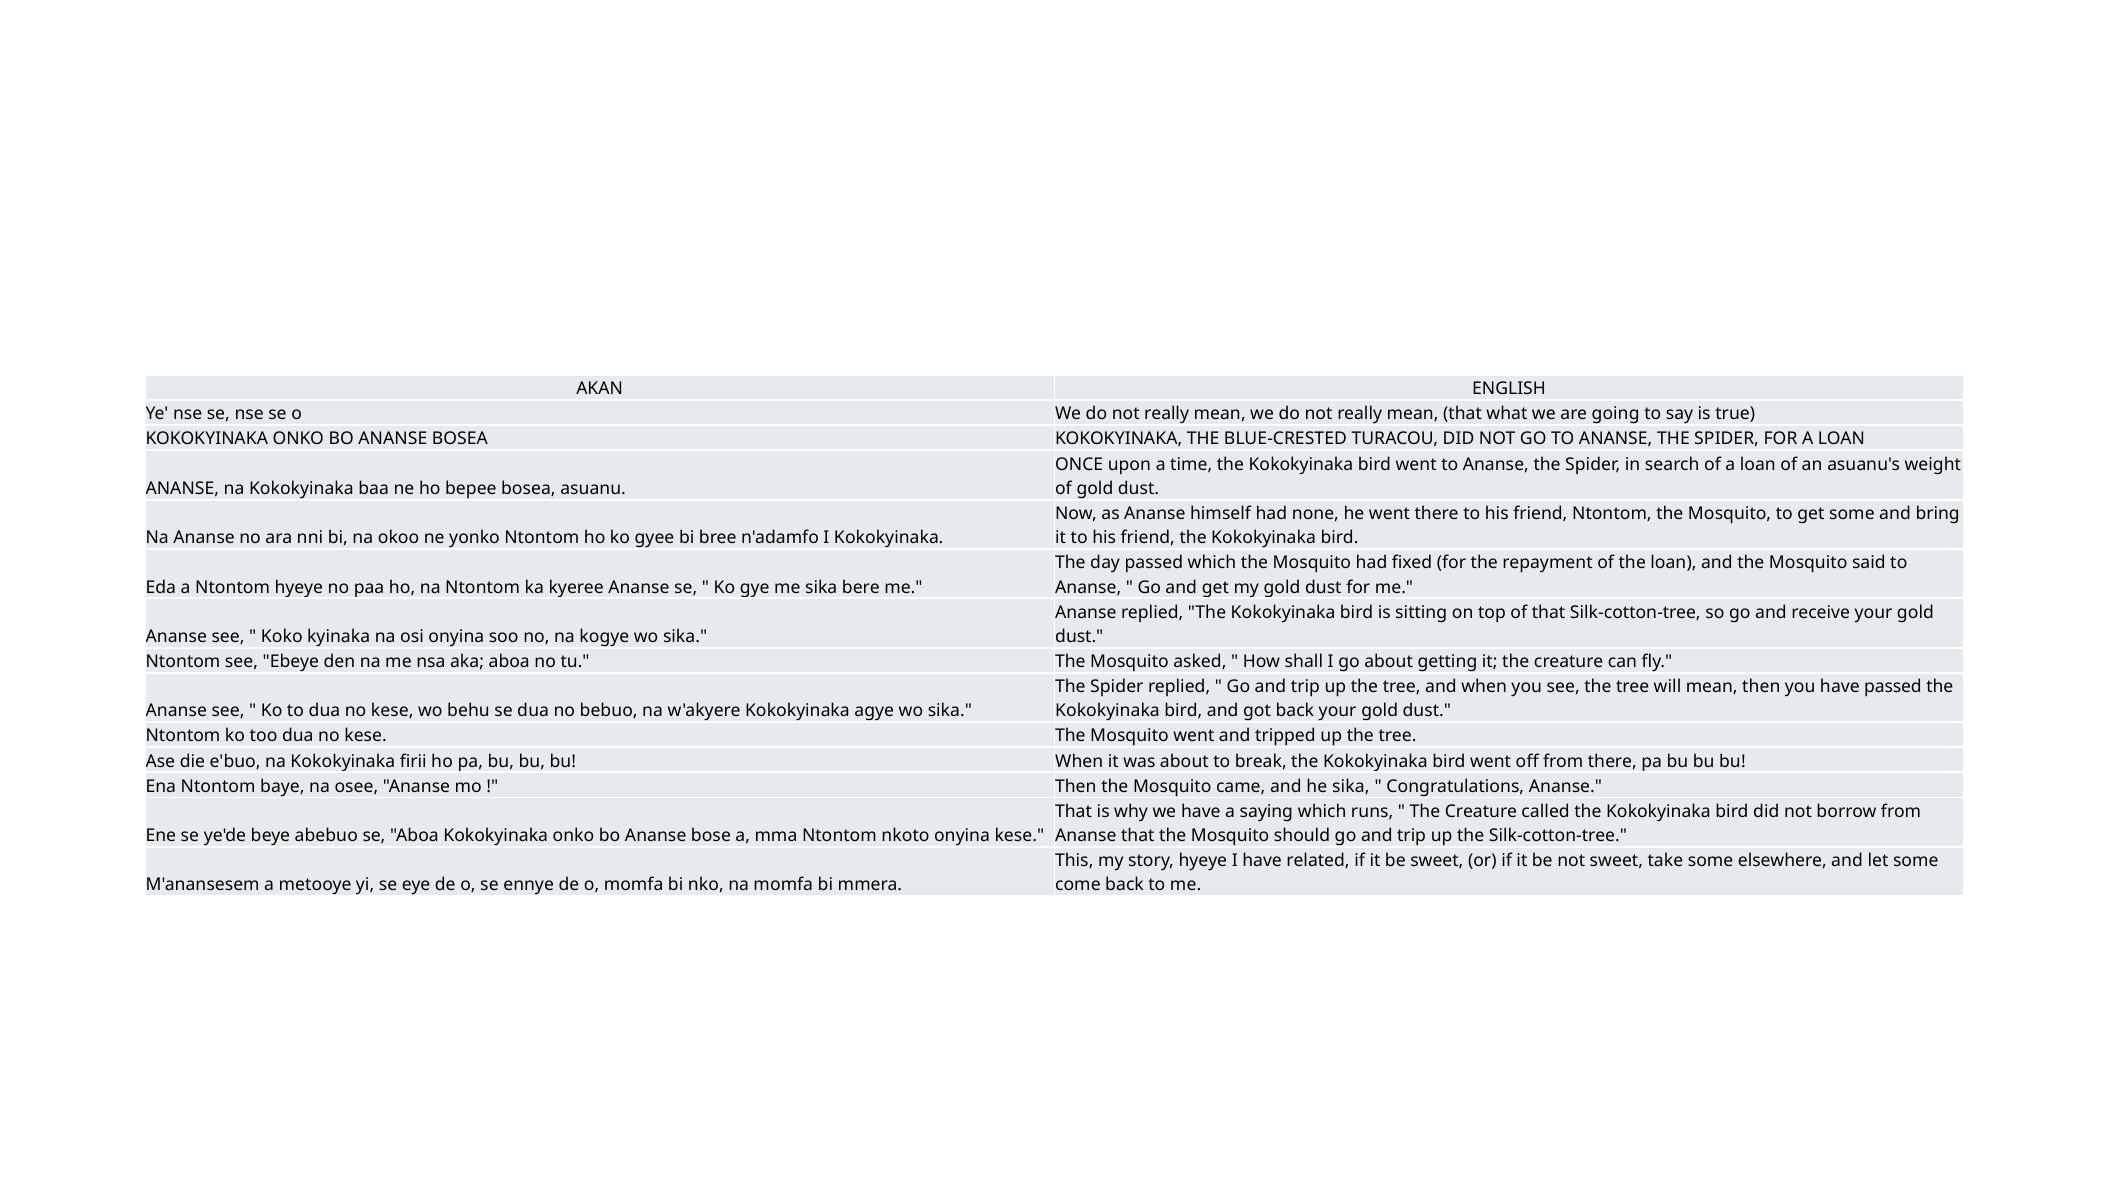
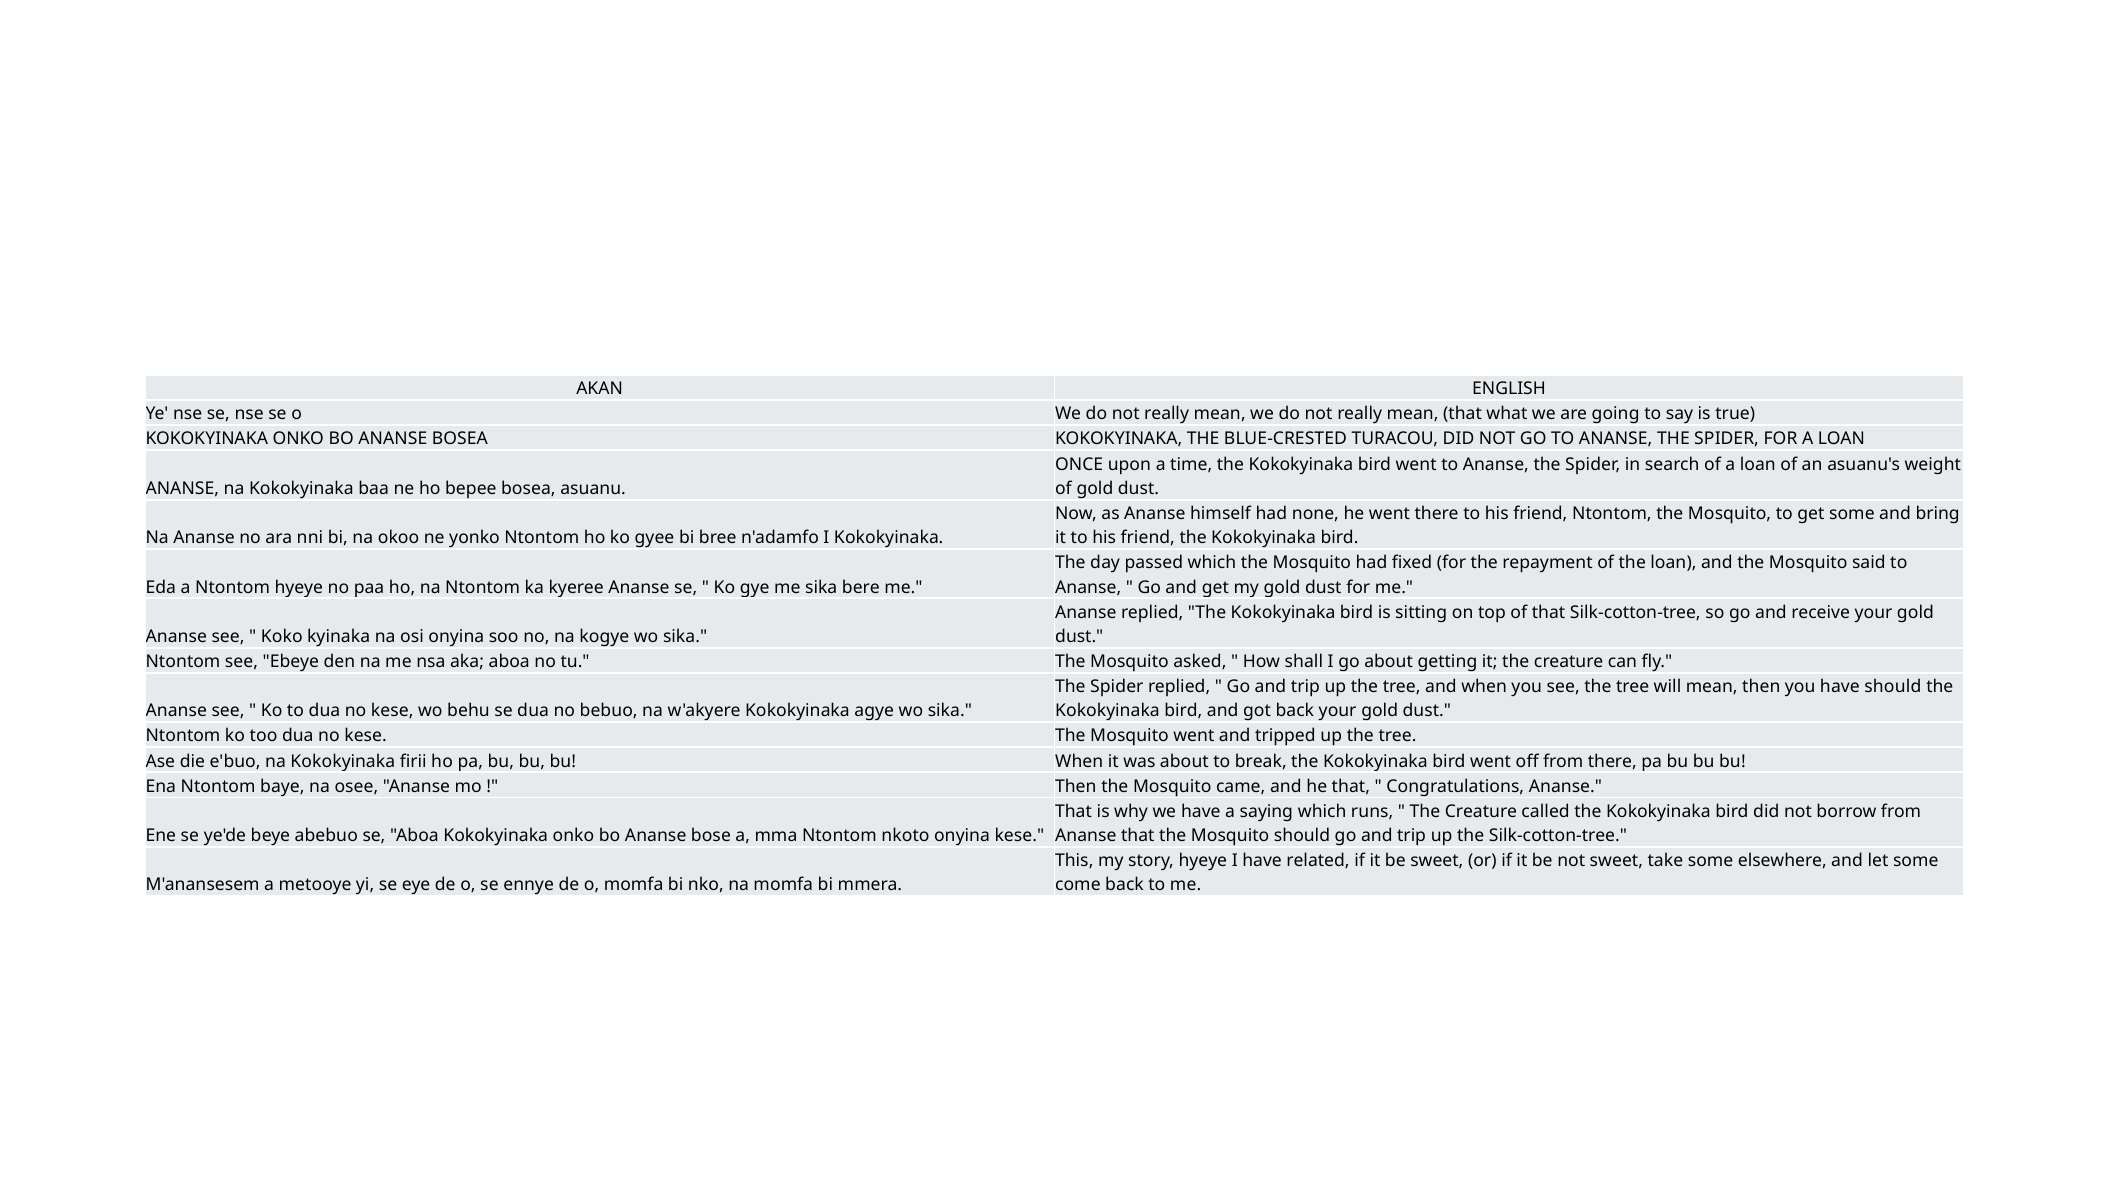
have passed: passed -> should
he sika: sika -> that
